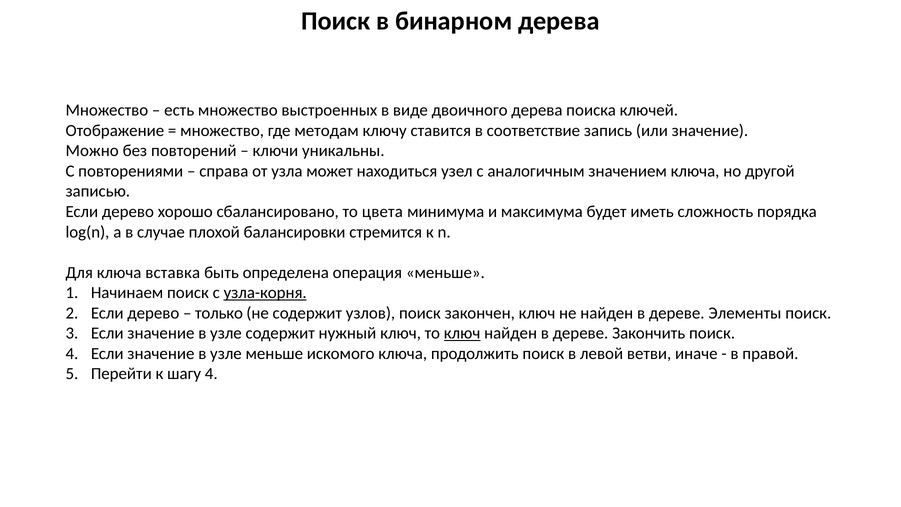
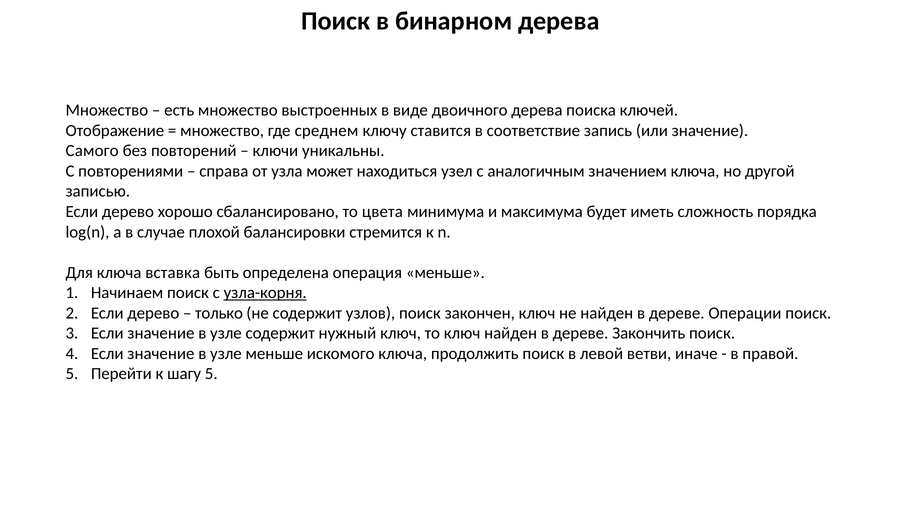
методам: методам -> среднем
Можно: Можно -> Самого
Элементы: Элементы -> Операции
ключ at (462, 333) underline: present -> none
шагу 4: 4 -> 5
